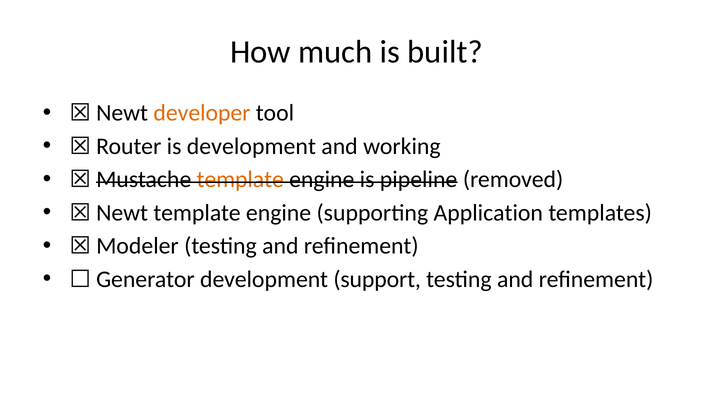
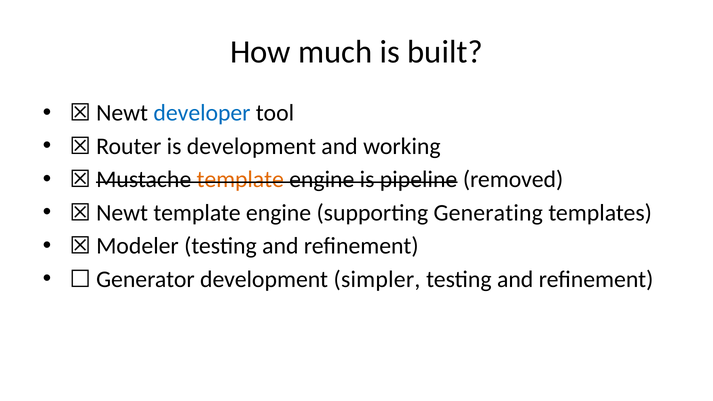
developer colour: orange -> blue
Application: Application -> Generating
support: support -> simpler
